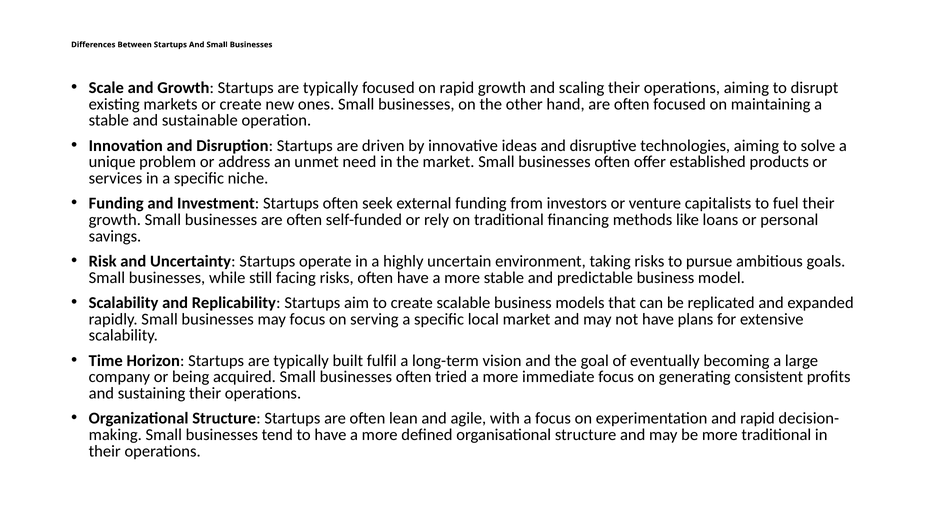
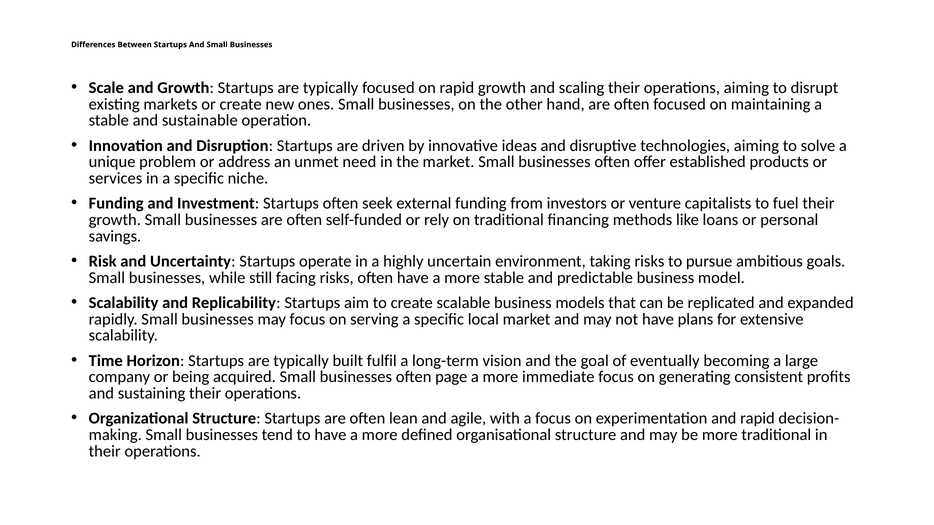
tried: tried -> page
